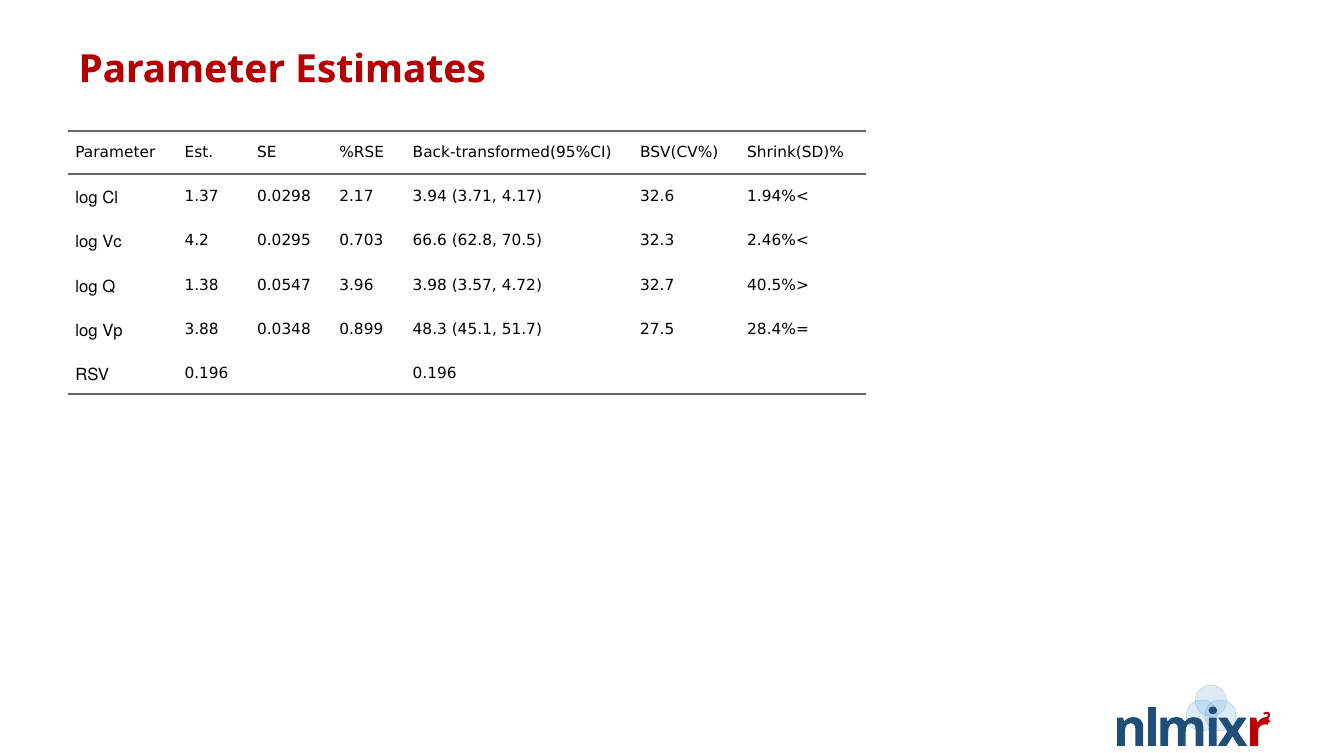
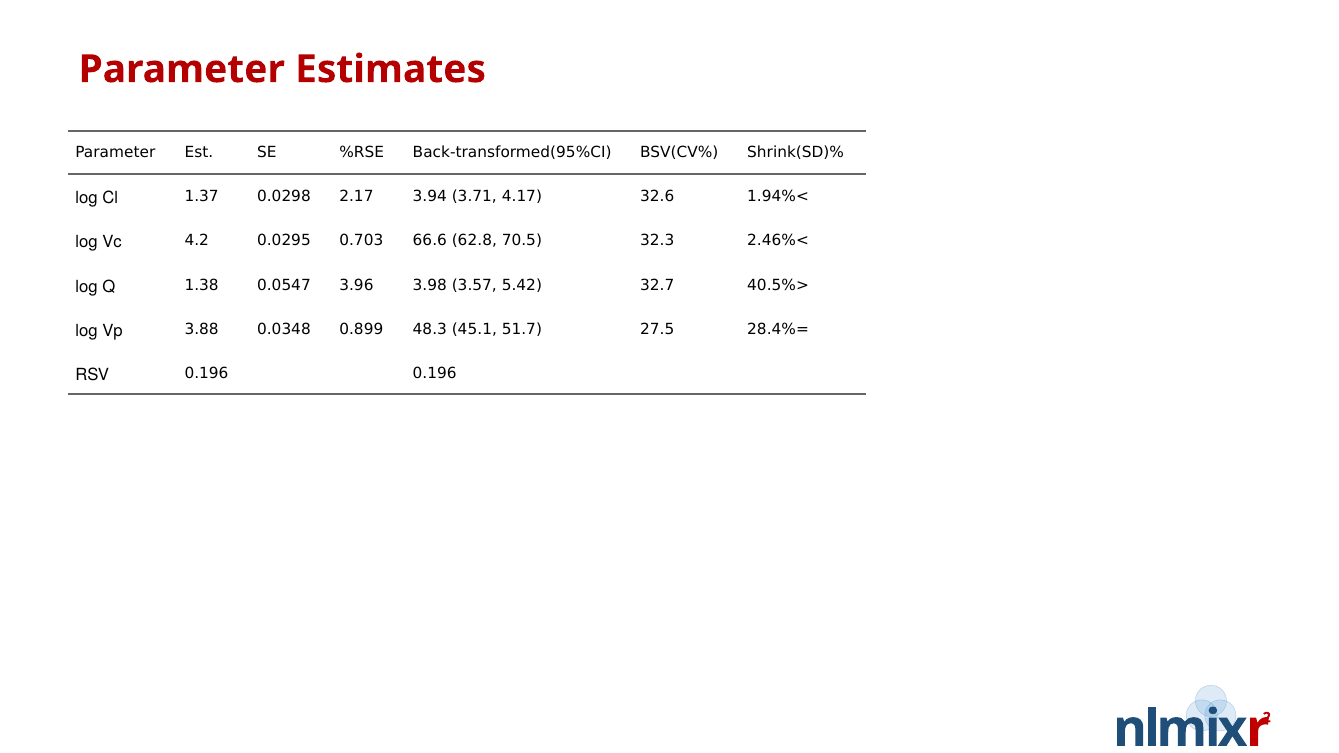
4.72: 4.72 -> 5.42
